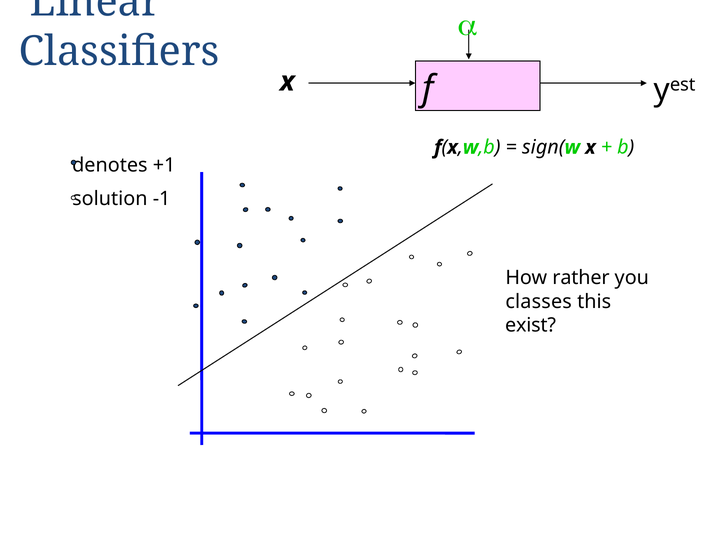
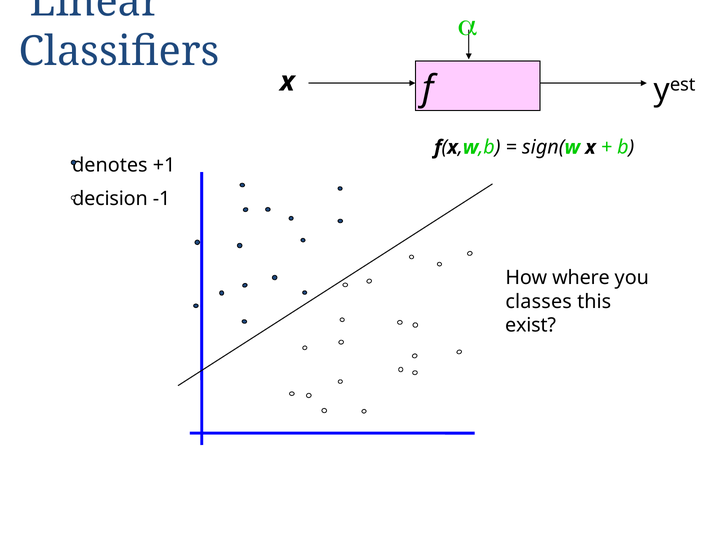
solution: solution -> decision
rather: rather -> where
